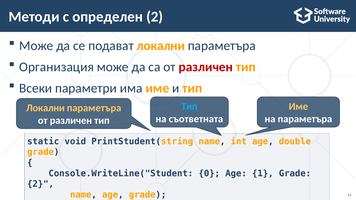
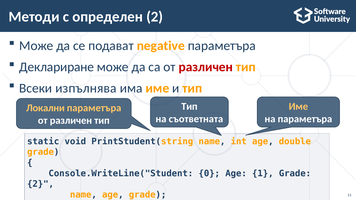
подават локални: локални -> negative
Организация: Организация -> Деклариране
параметри: параметри -> изпълнява
Тип at (189, 107) colour: light blue -> white
